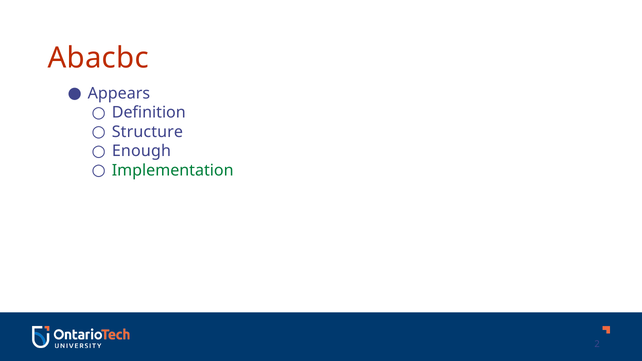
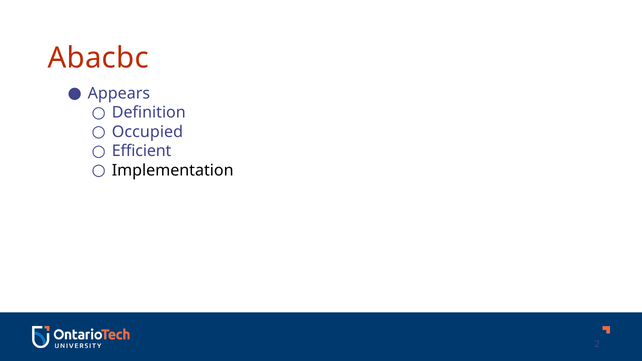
Structure: Structure -> Occupied
Enough: Enough -> Efficient
Implementation colour: green -> black
